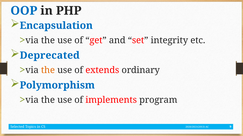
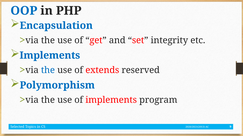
Deprecated at (50, 56): Deprecated -> Implements
the at (48, 70) colour: orange -> blue
ordinary: ordinary -> reserved
